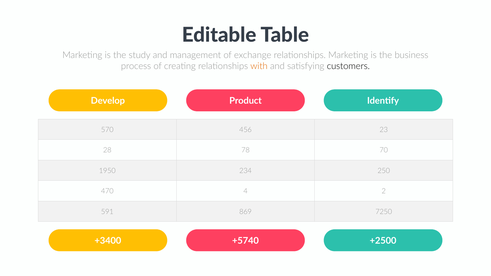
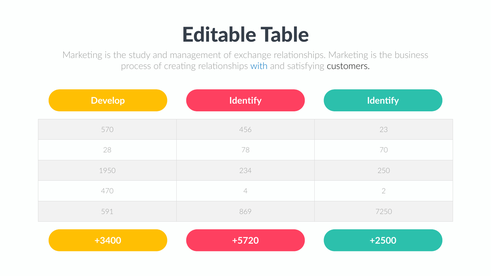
with colour: orange -> blue
Develop Product: Product -> Identify
+5740: +5740 -> +5720
